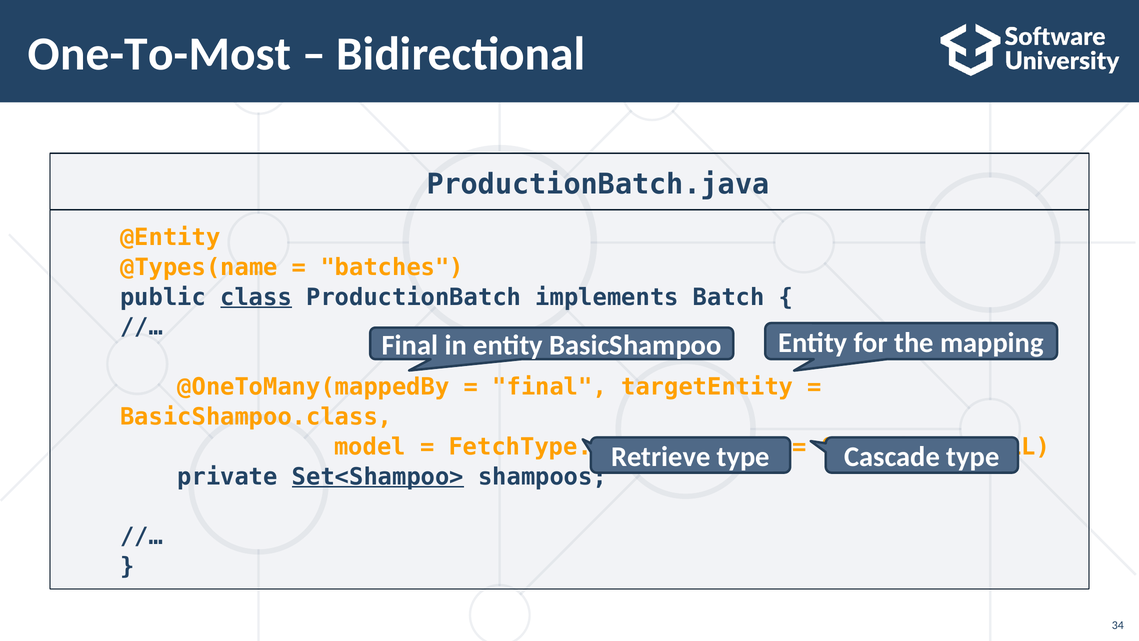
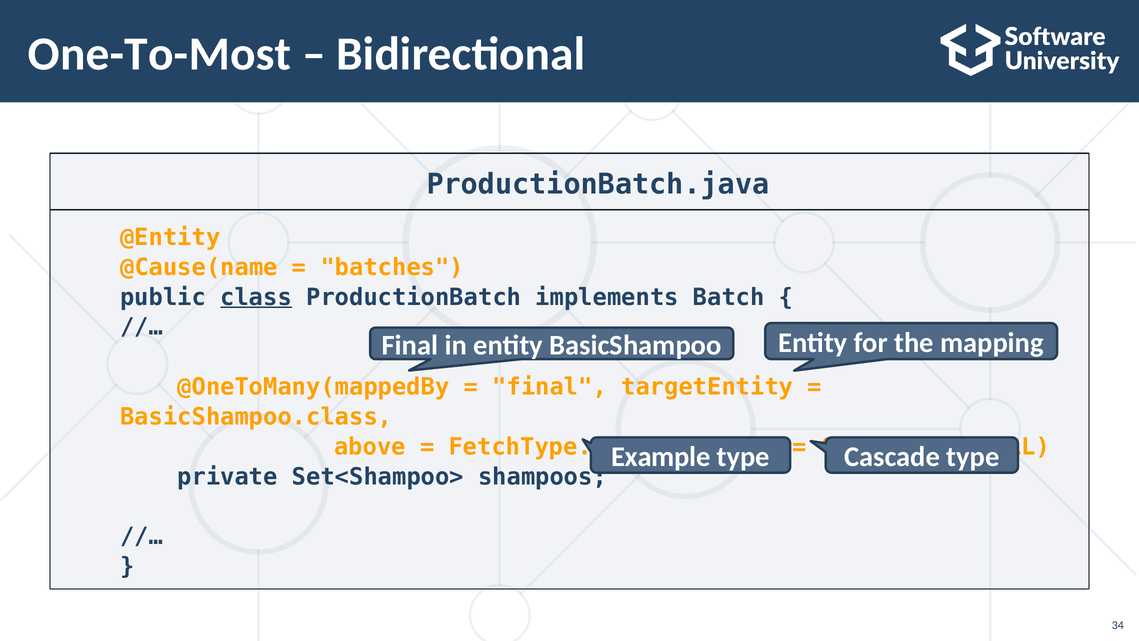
@Types(name: @Types(name -> @Cause(name
model: model -> above
Retrieve: Retrieve -> Example
Set<Shampoo> underline: present -> none
